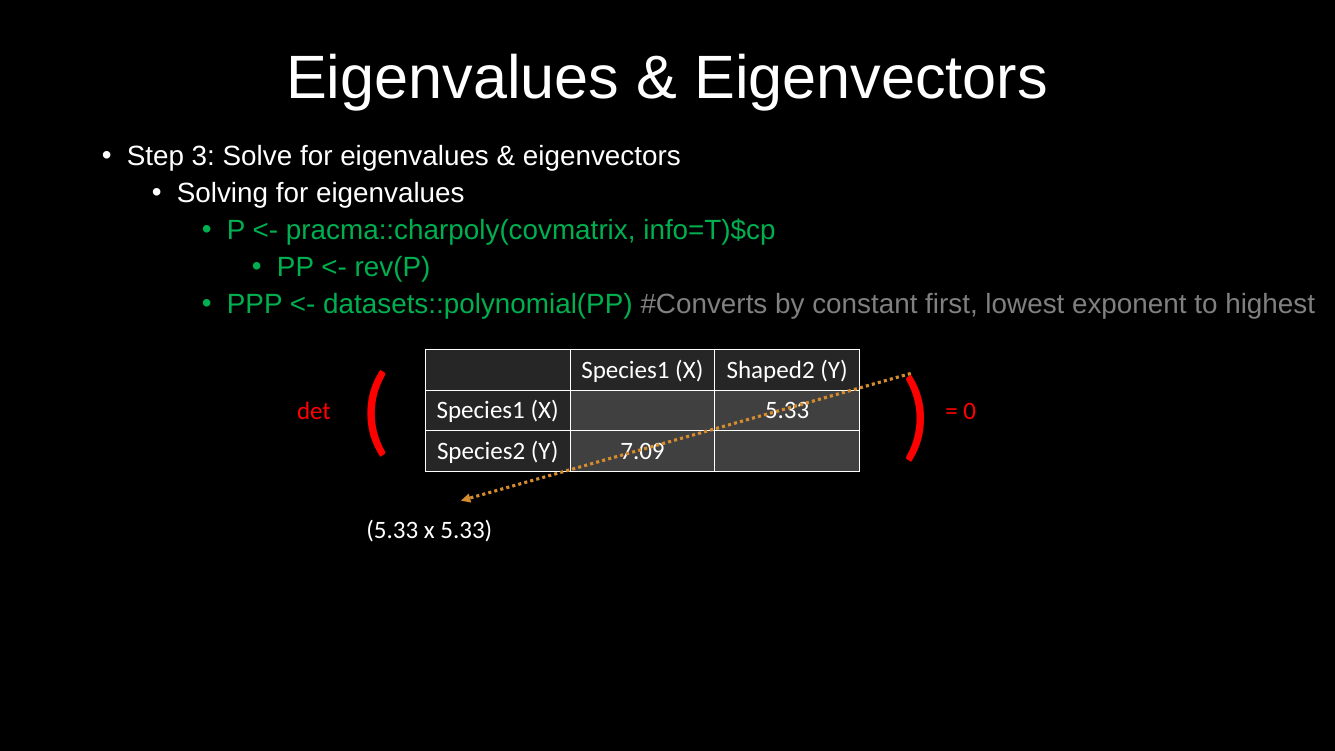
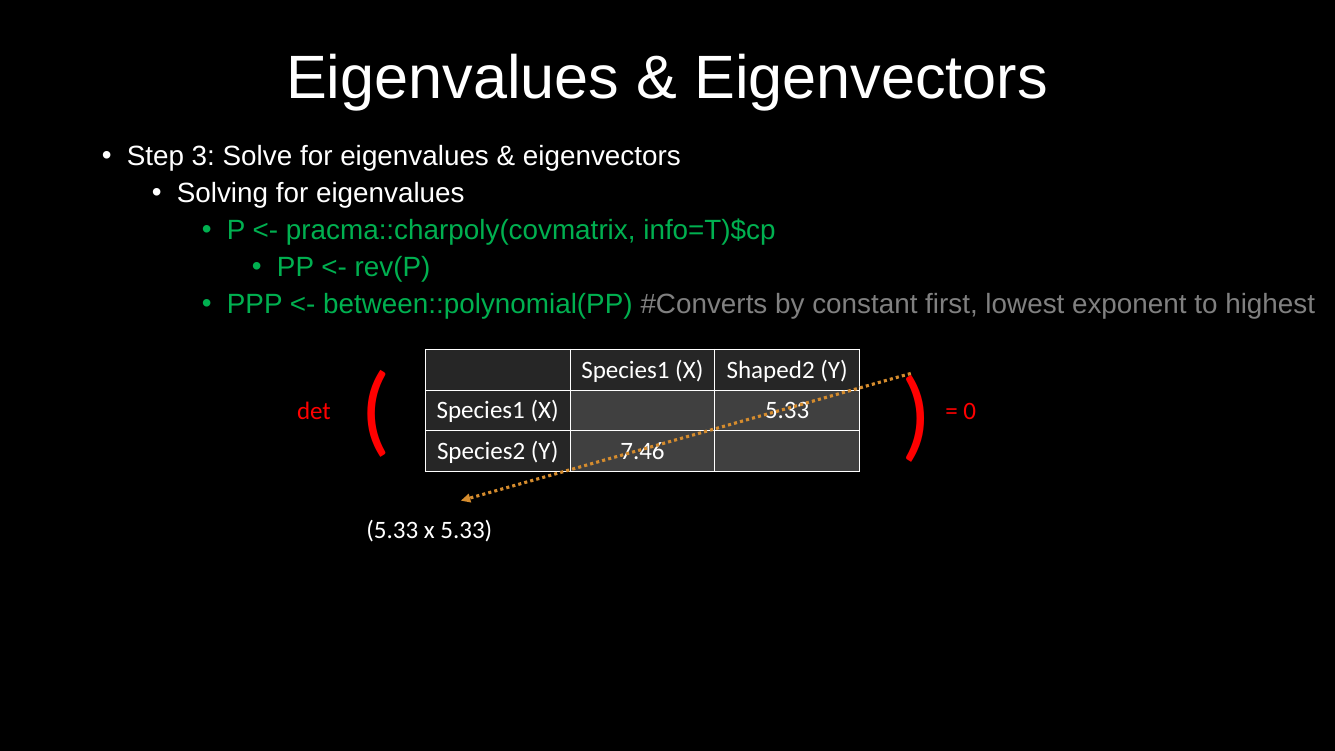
datasets::polynomial(PP: datasets::polynomial(PP -> between::polynomial(PP
7.09: 7.09 -> 7.46
